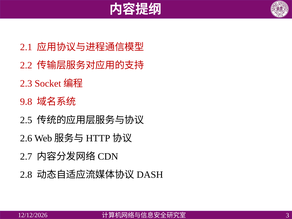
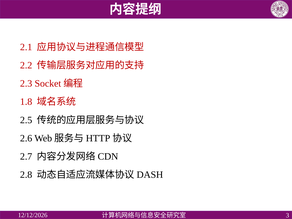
9.8: 9.8 -> 1.8
